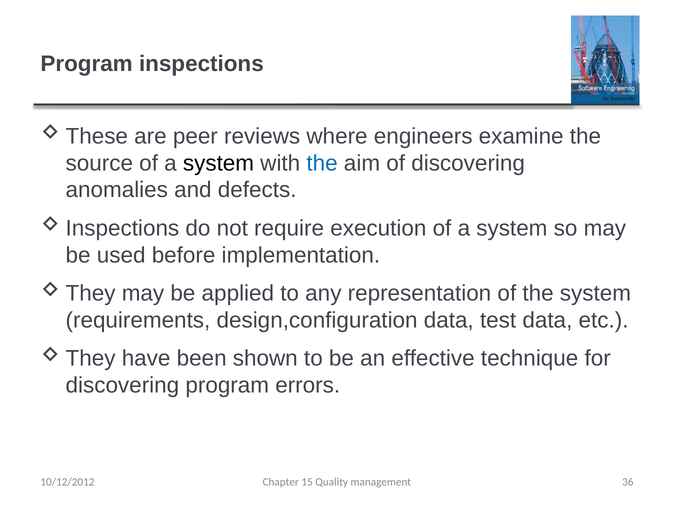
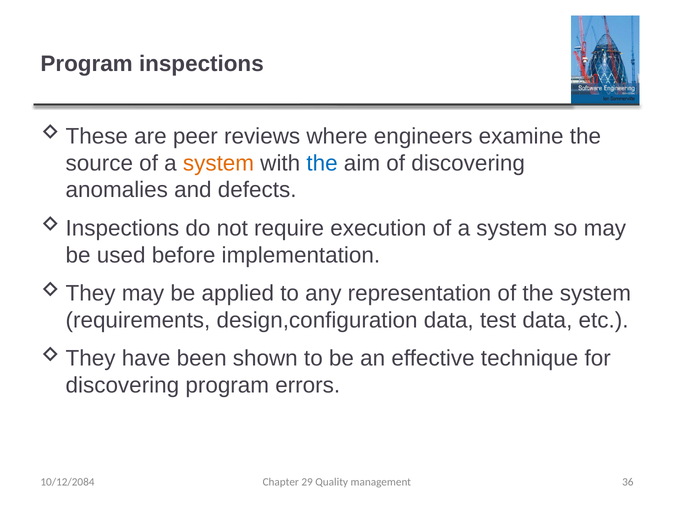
system at (219, 163) colour: black -> orange
15: 15 -> 29
10/12/2012: 10/12/2012 -> 10/12/2084
